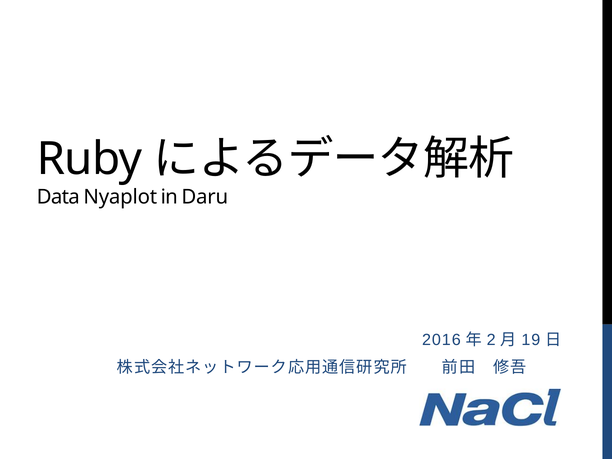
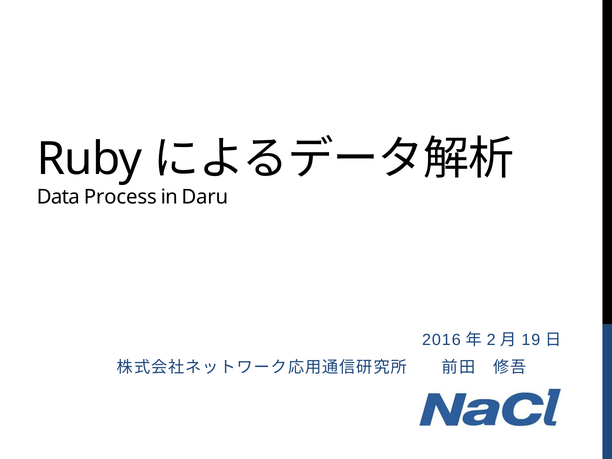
Nyaplot: Nyaplot -> Process
